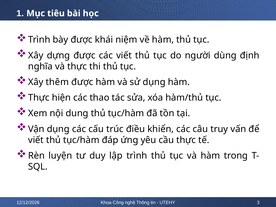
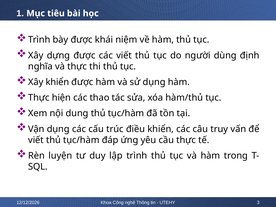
Xây thêm: thêm -> khiển
